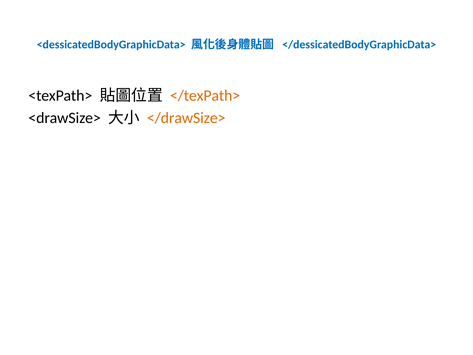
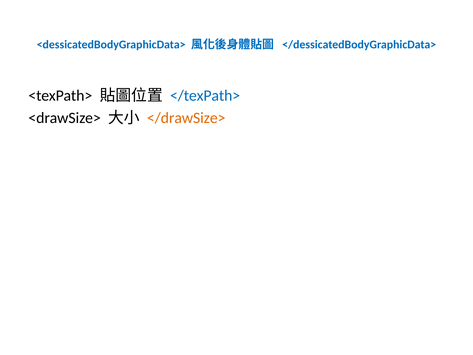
</texPath> colour: orange -> blue
